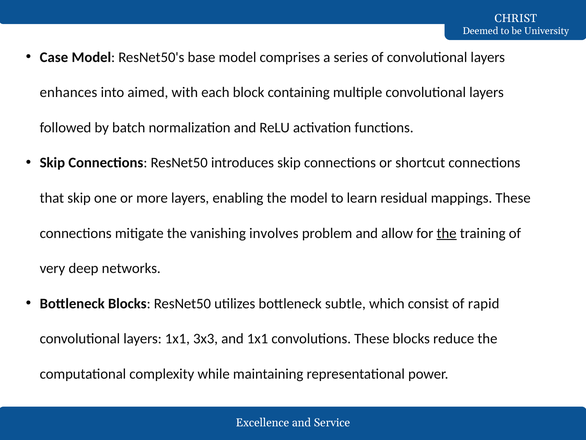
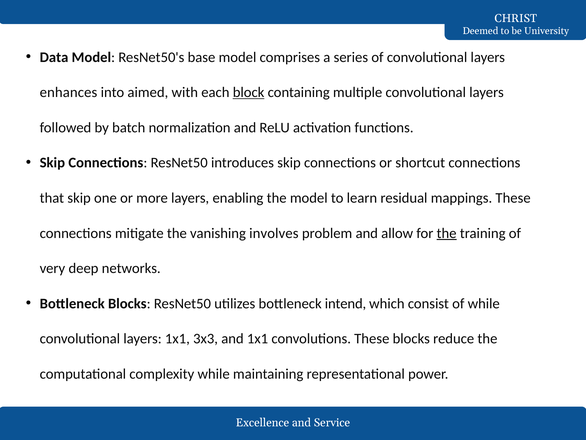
Case: Case -> Data
block underline: none -> present
subtle: subtle -> intend
of rapid: rapid -> while
